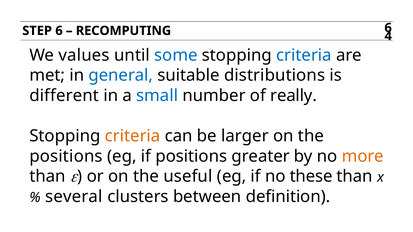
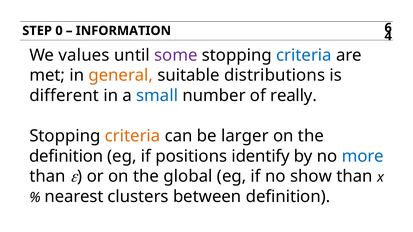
STEP 6: 6 -> 0
RECOMPUTING: RECOMPUTING -> INFORMATION
some colour: blue -> purple
general colour: blue -> orange
positions at (66, 156): positions -> definition
greater: greater -> identify
more colour: orange -> blue
useful: useful -> global
these: these -> show
several: several -> nearest
